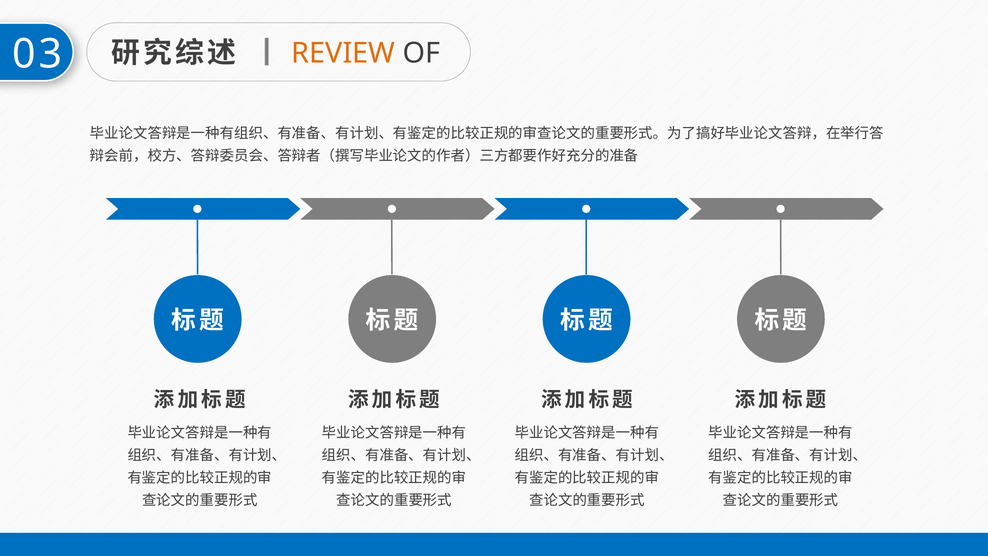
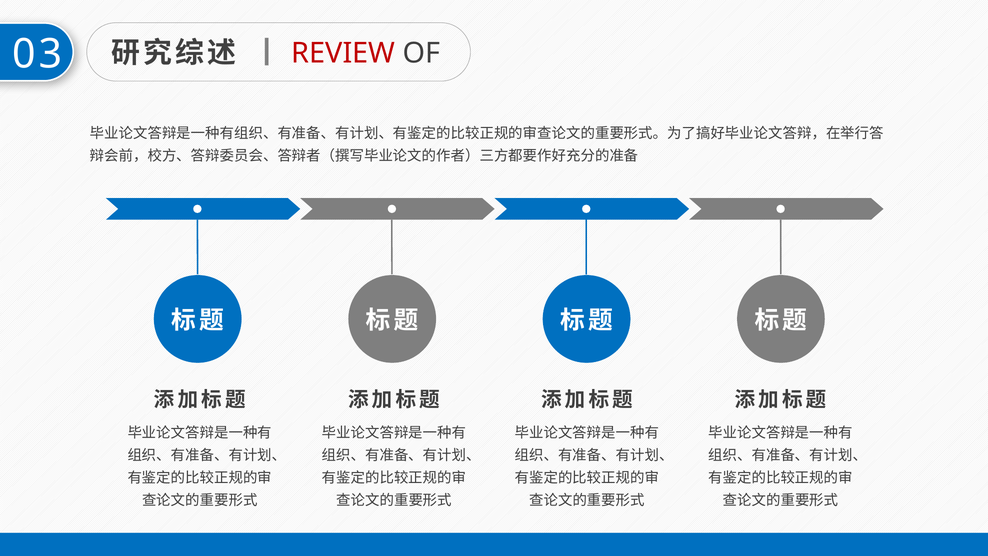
REVIEW colour: orange -> red
